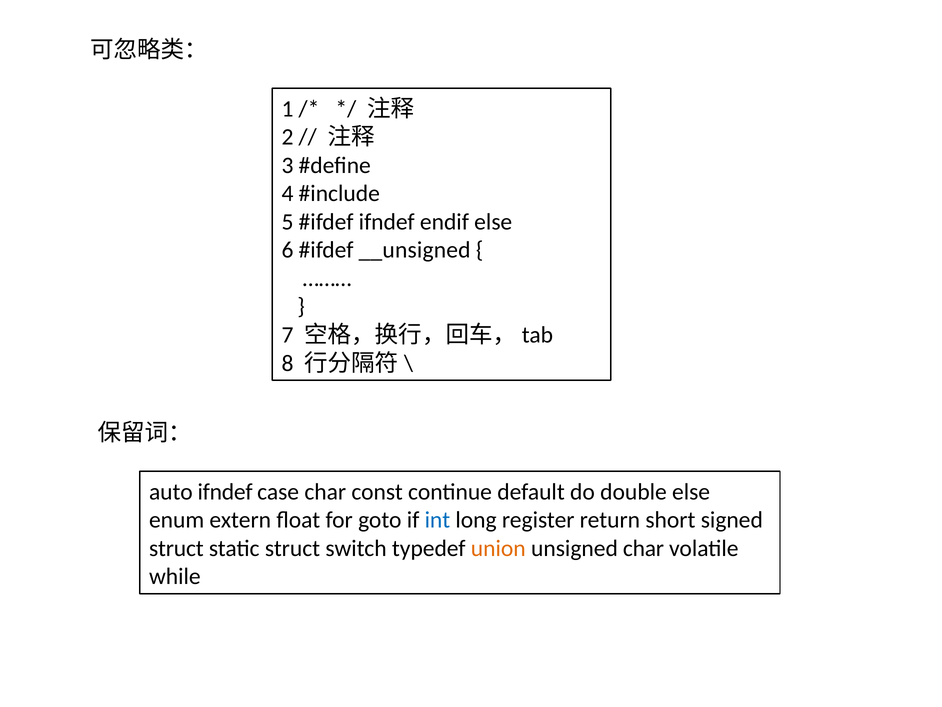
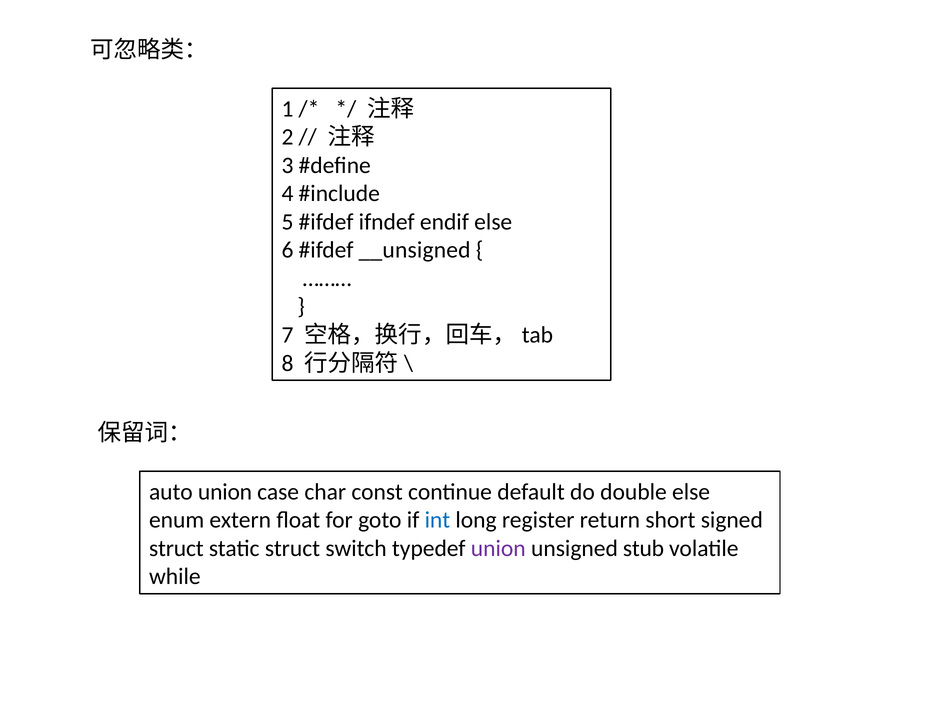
auto ifndef: ifndef -> union
union at (498, 548) colour: orange -> purple
unsigned char: char -> stub
